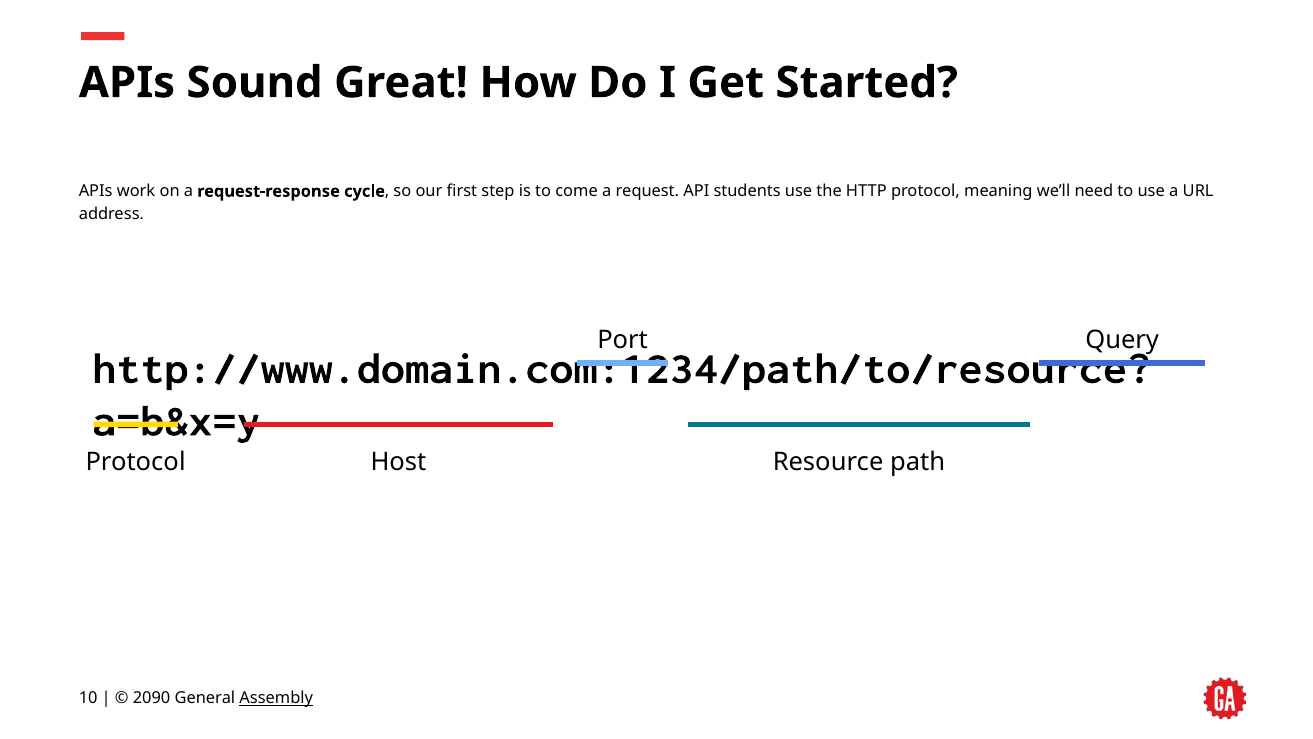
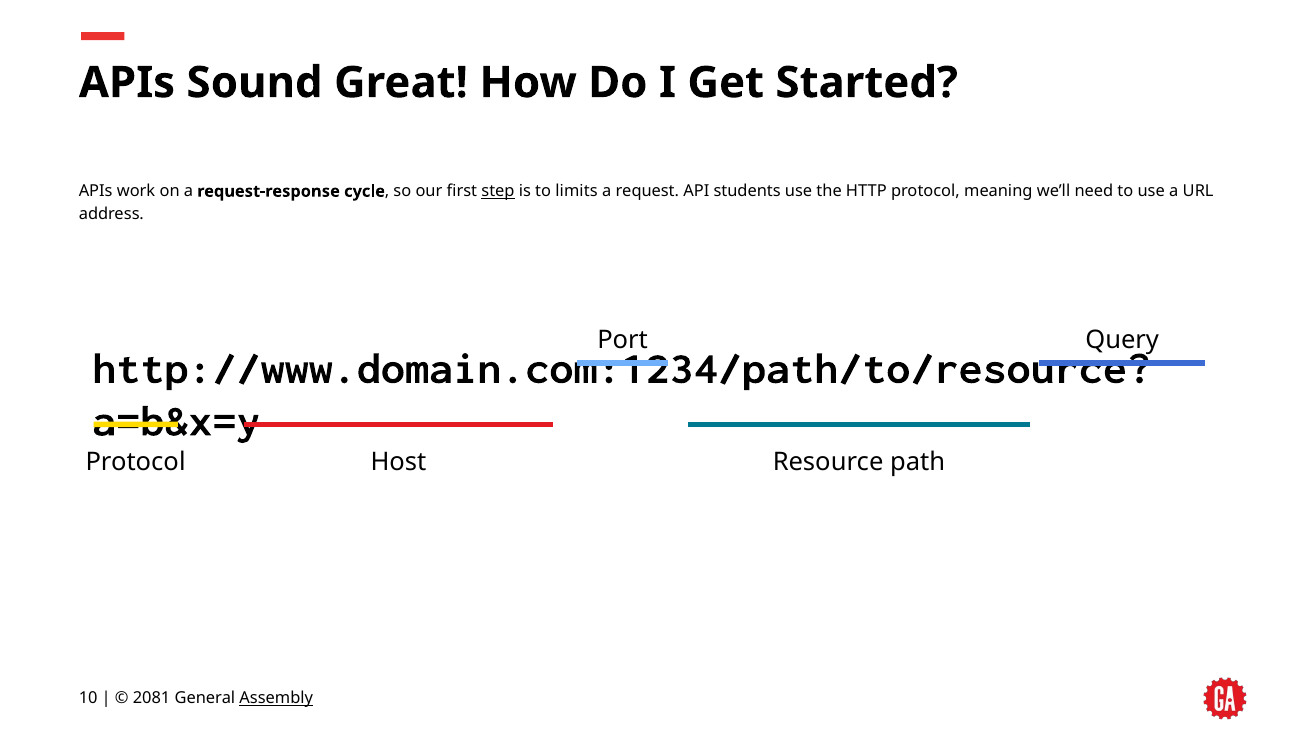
step underline: none -> present
come: come -> limits
2090: 2090 -> 2081
